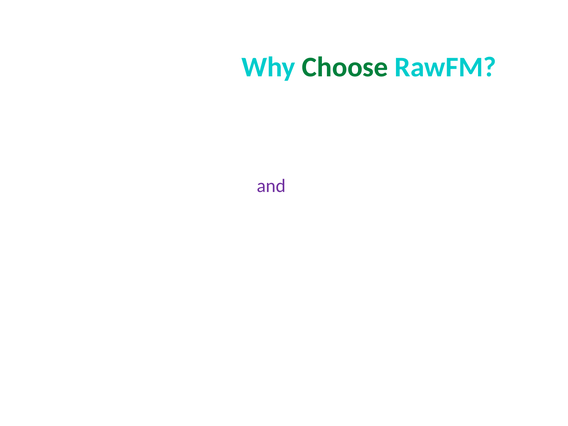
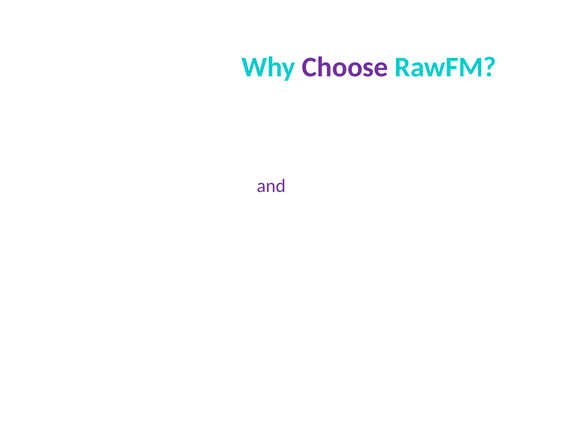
Choose colour: green -> purple
